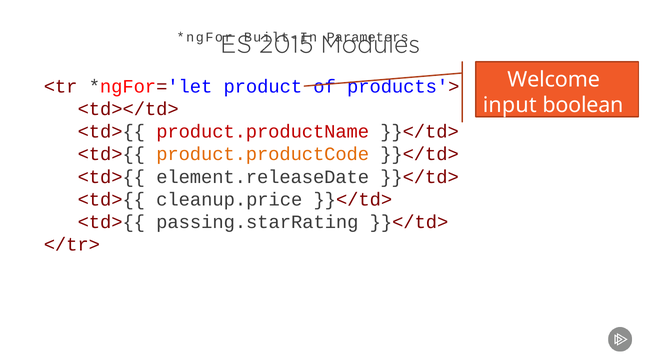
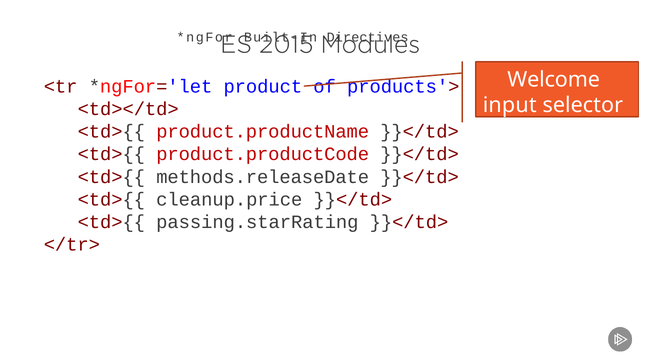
Parameters: Parameters -> Directives
boolean: boolean -> selector
product.productCode colour: orange -> red
element.releaseDate: element.releaseDate -> methods.releaseDate
